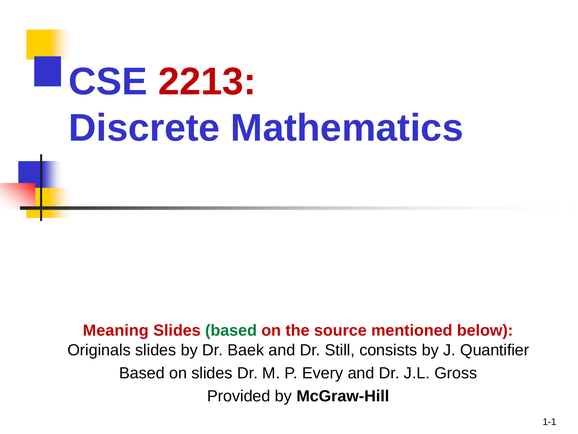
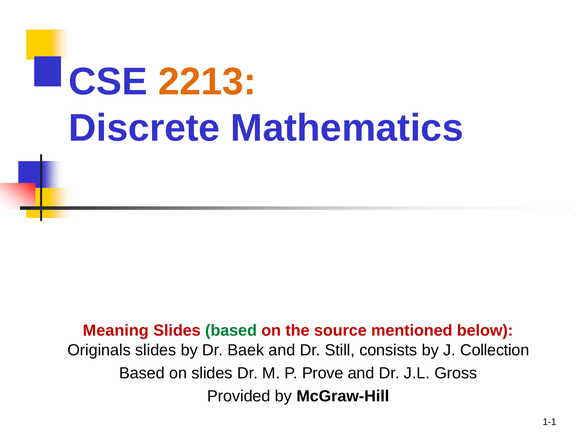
2213 colour: red -> orange
Quantifier: Quantifier -> Collection
Every: Every -> Prove
